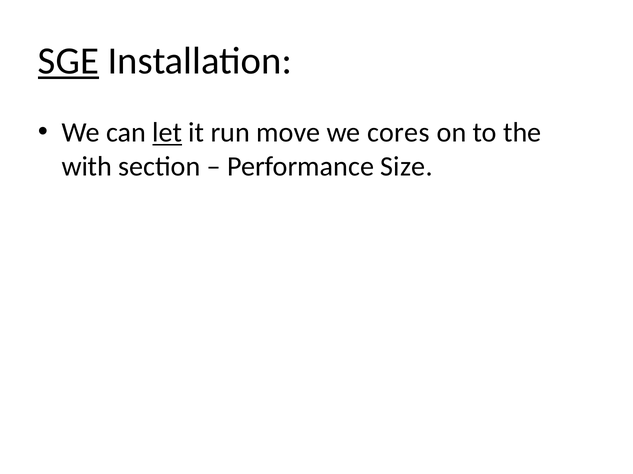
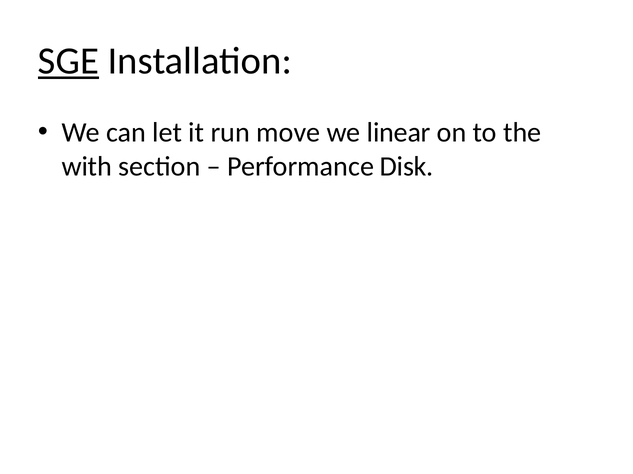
let underline: present -> none
cores: cores -> linear
Size: Size -> Disk
